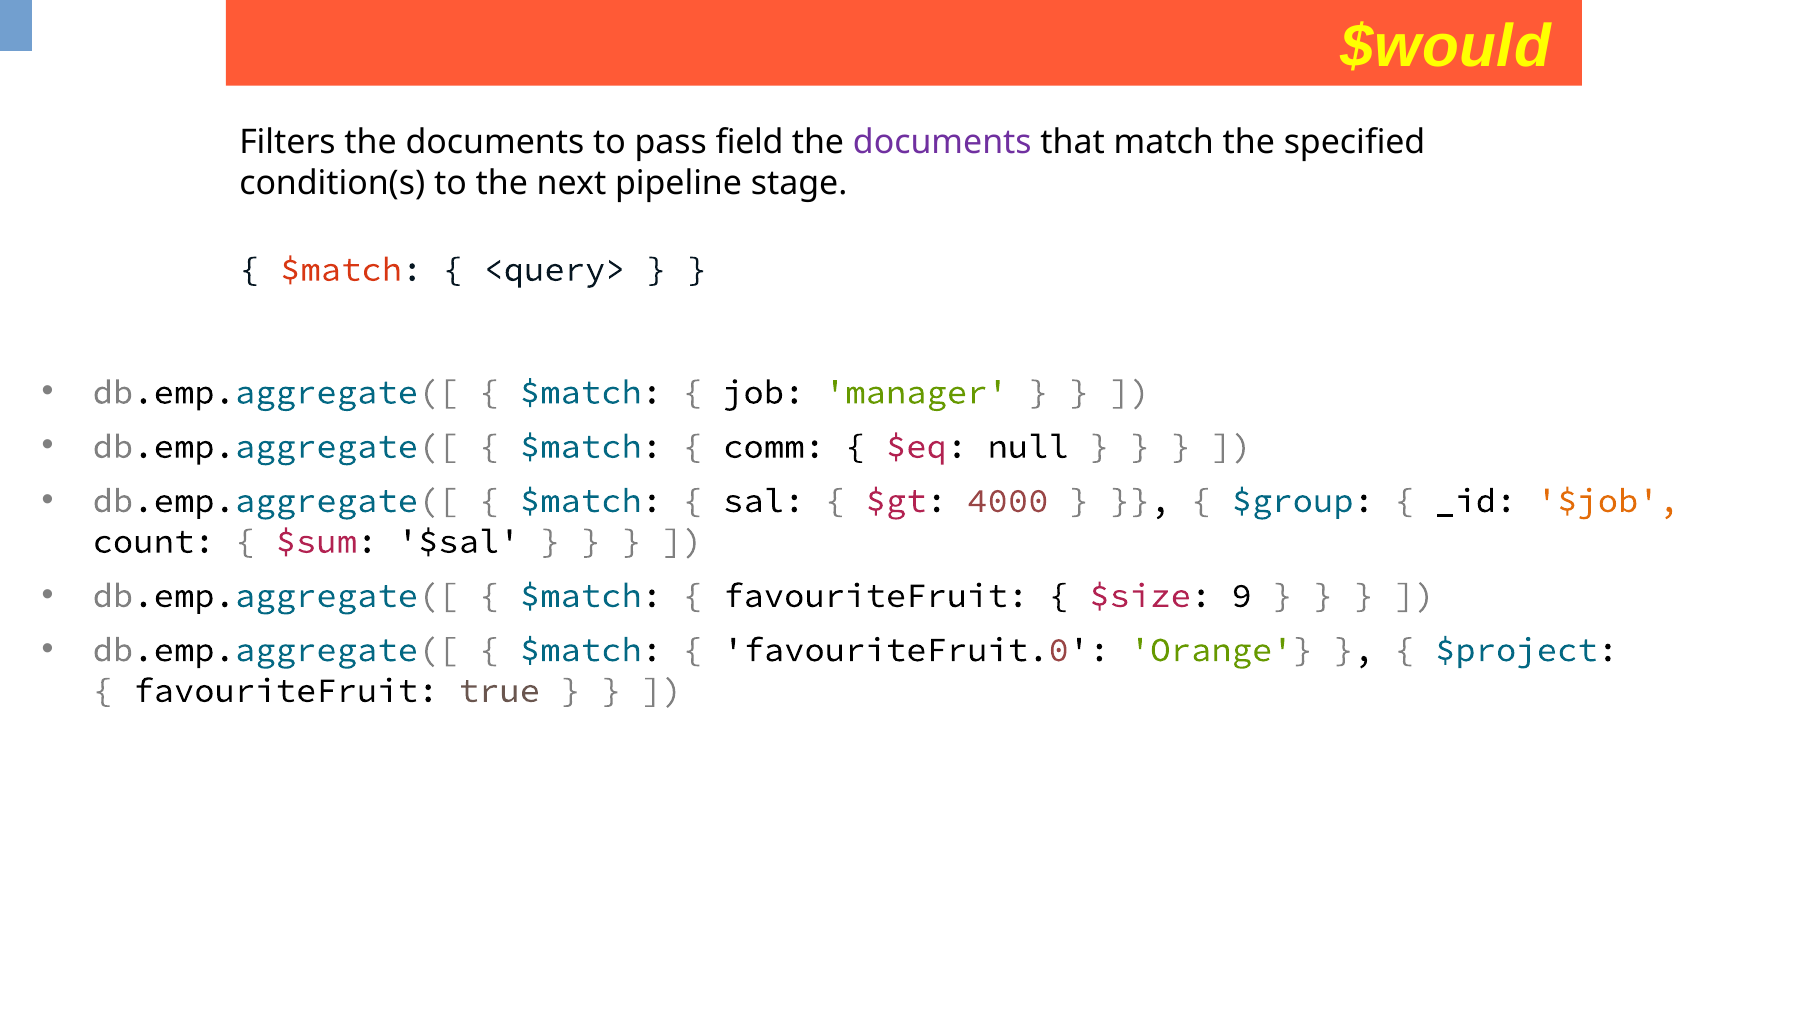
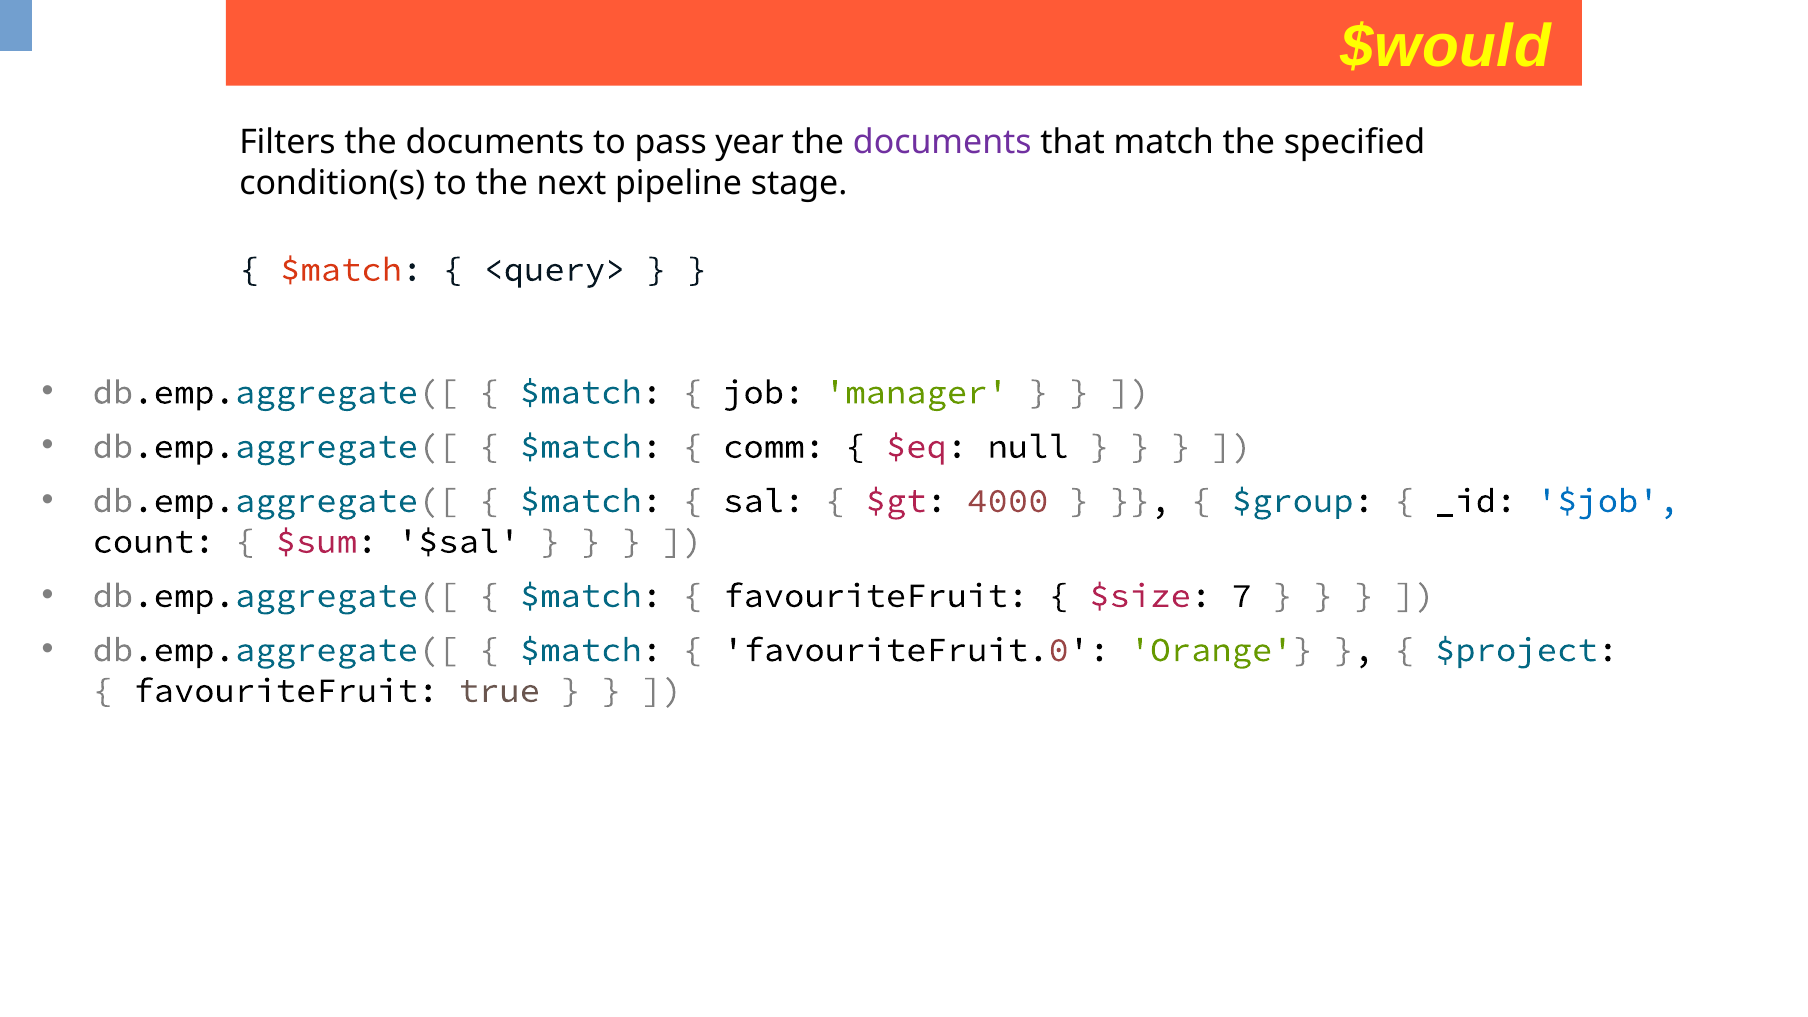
field: field -> year
$job colour: orange -> blue
9: 9 -> 7
